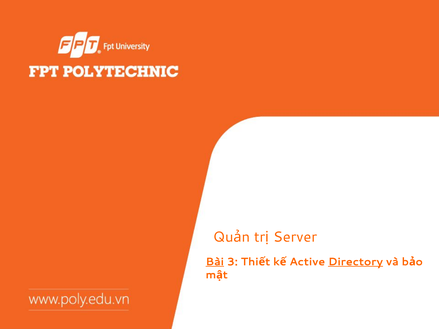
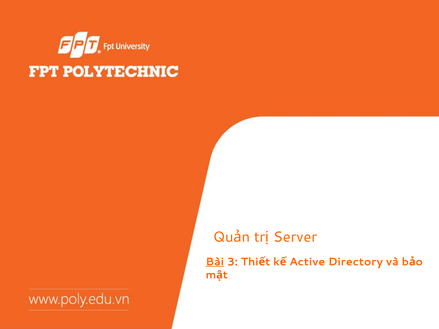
Directory underline: present -> none
